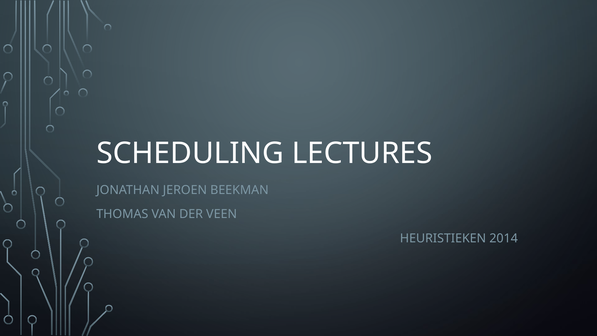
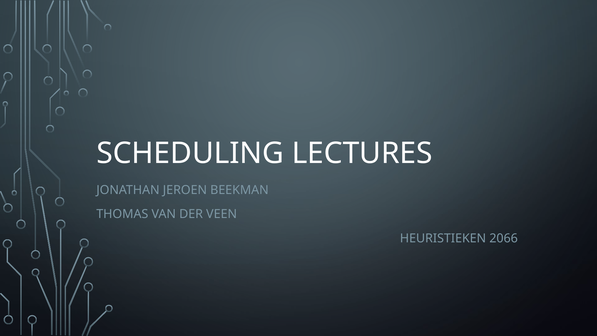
2014: 2014 -> 2066
